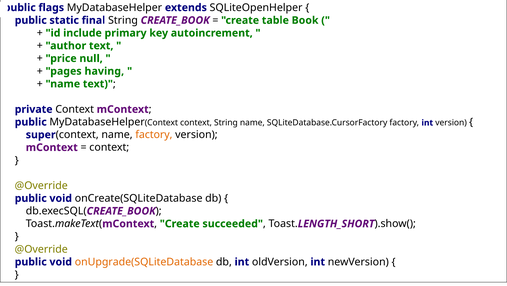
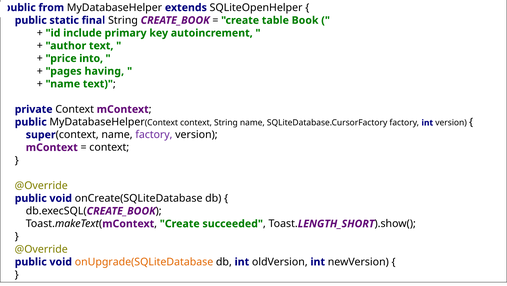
flags: flags -> from
null: null -> into
factory at (154, 134) colour: orange -> purple
